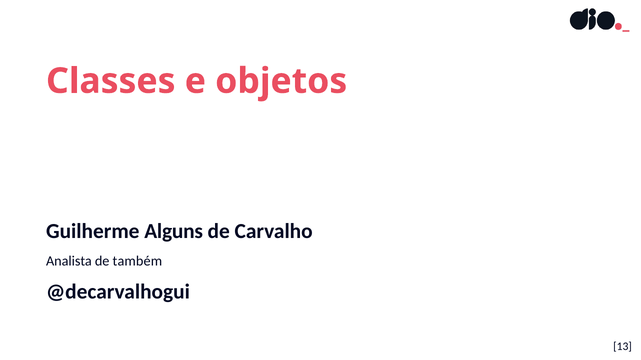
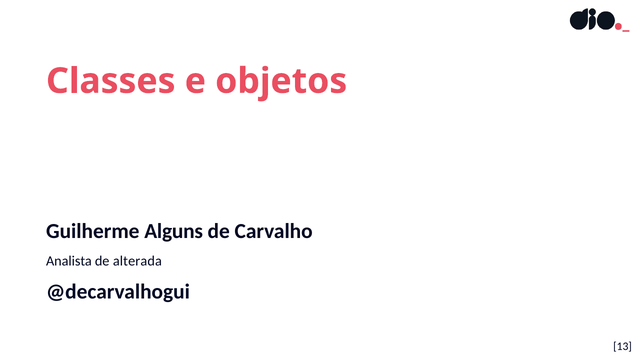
também: também -> alterada
